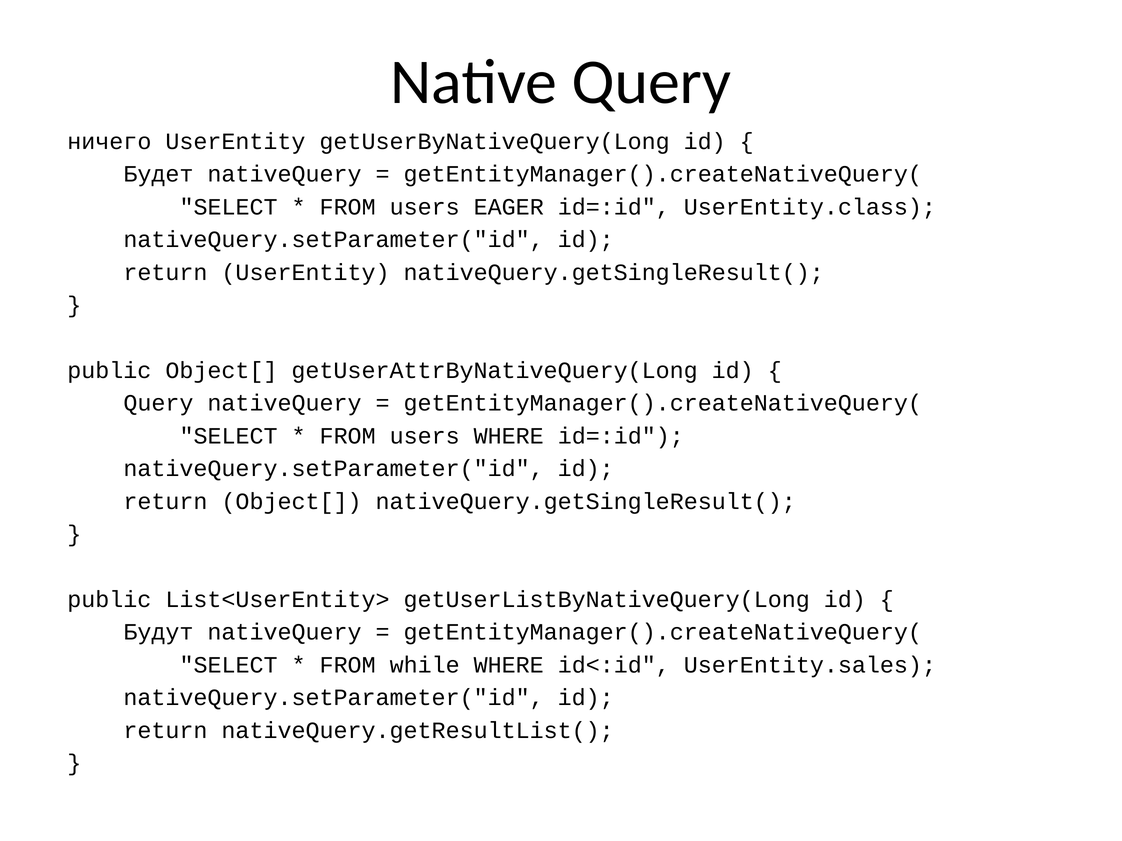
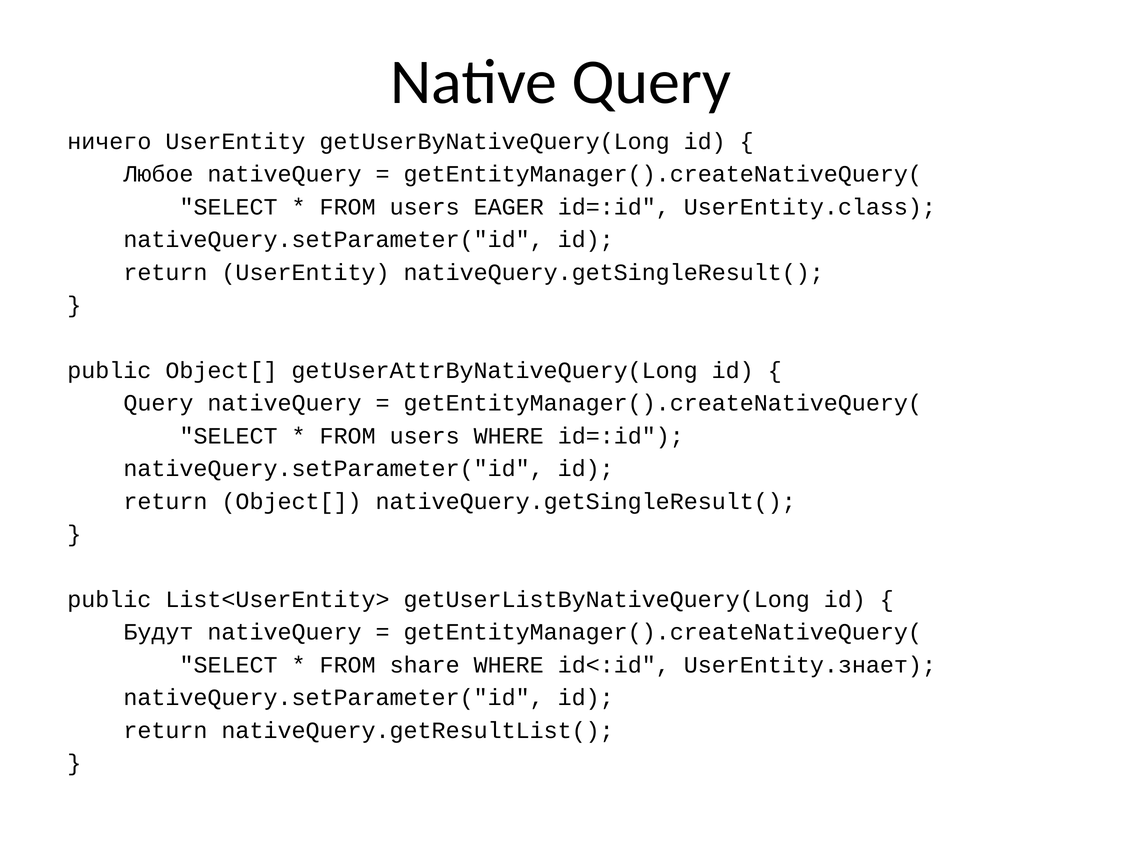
Будет: Будет -> Любое
while: while -> share
UserEntity.sales: UserEntity.sales -> UserEntity.знает
